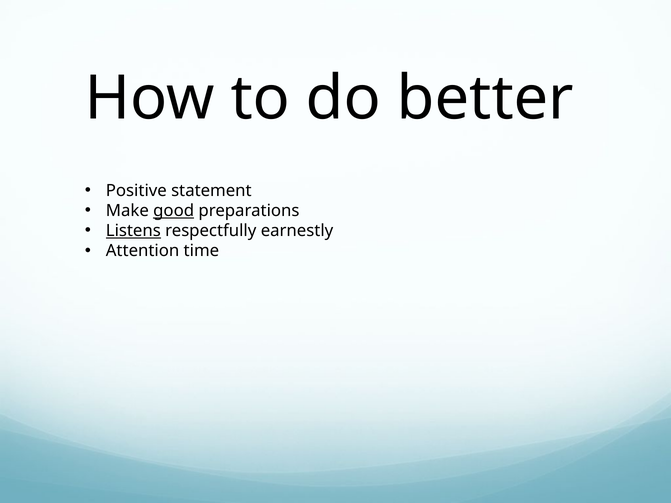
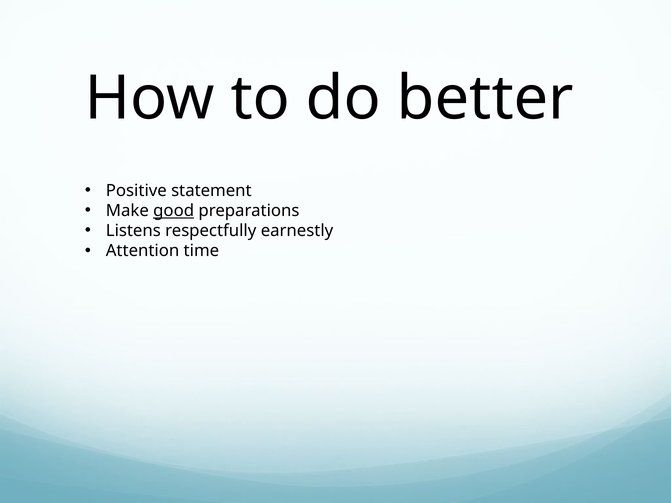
Listens underline: present -> none
